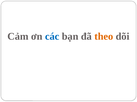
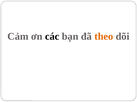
các colour: blue -> black
